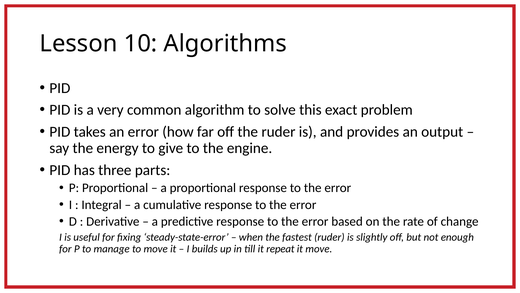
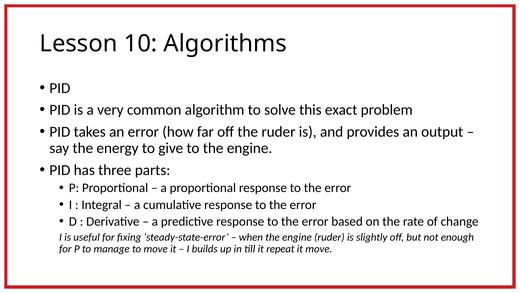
when the fastest: fastest -> engine
